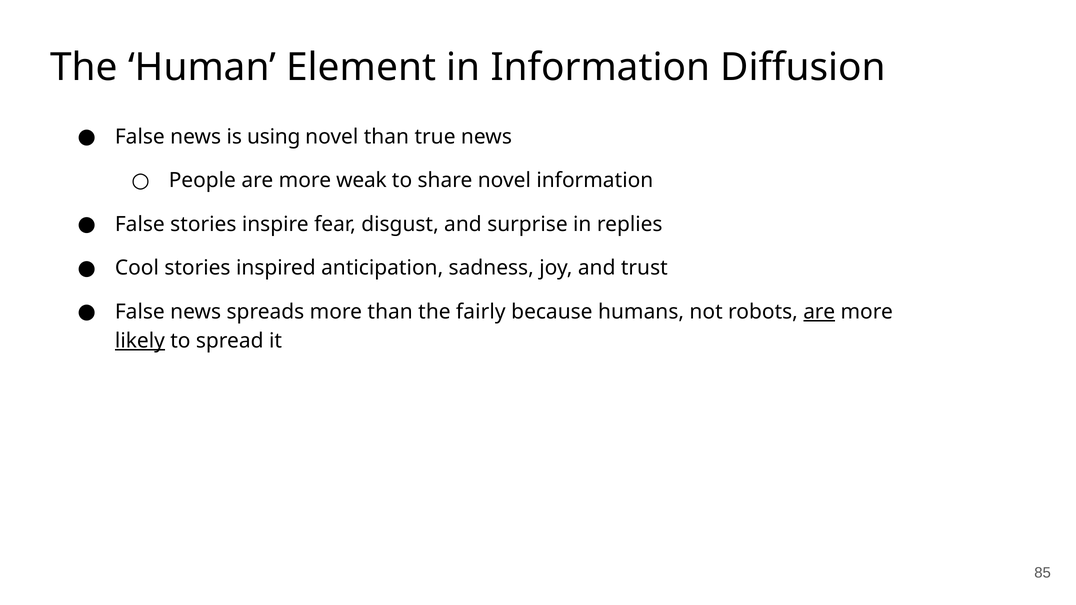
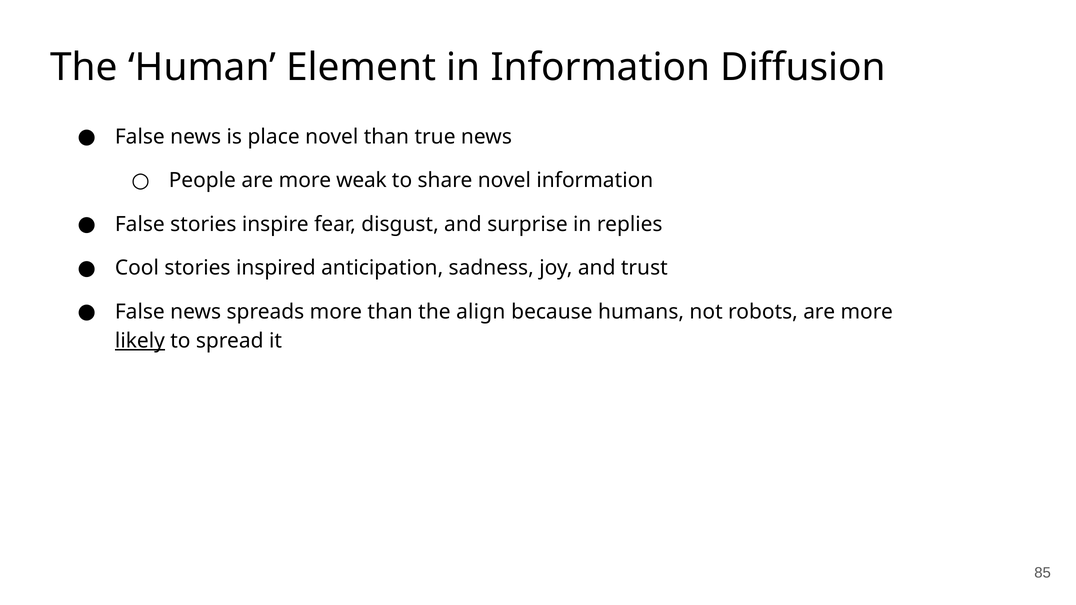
using: using -> place
fairly: fairly -> align
are at (819, 312) underline: present -> none
